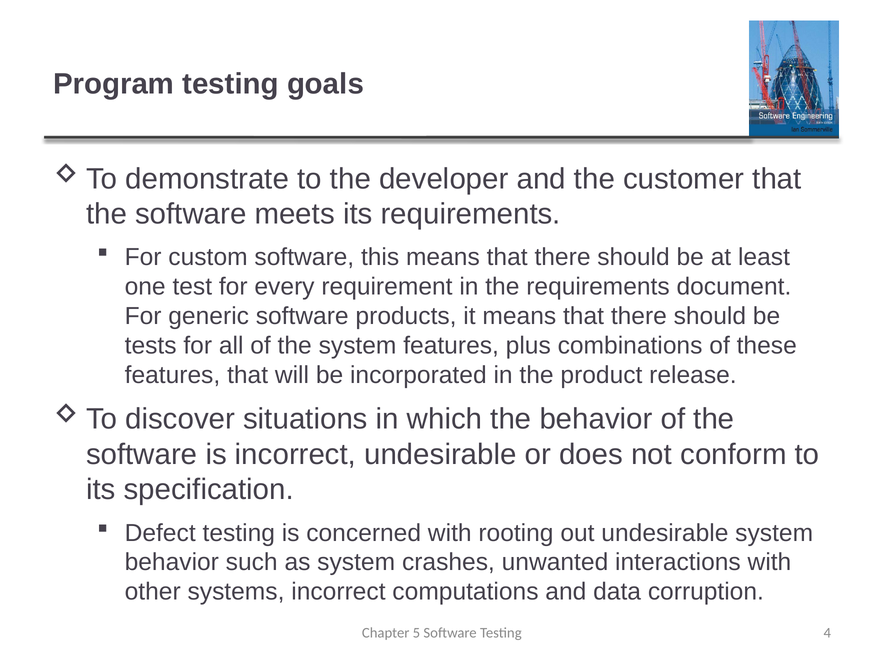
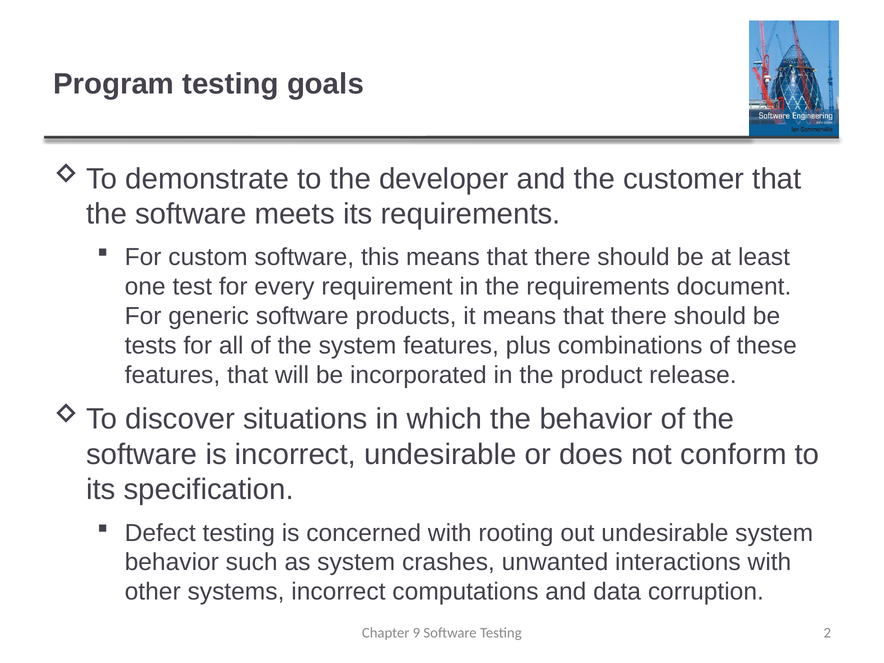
5: 5 -> 9
4: 4 -> 2
